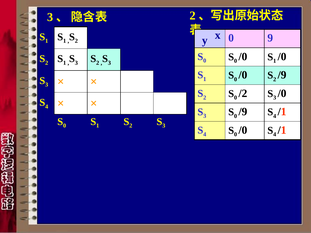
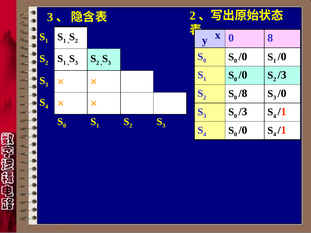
9: 9 -> 8
/9 at (282, 75): /9 -> /3
/2: /2 -> /8
0 /9: /9 -> /3
